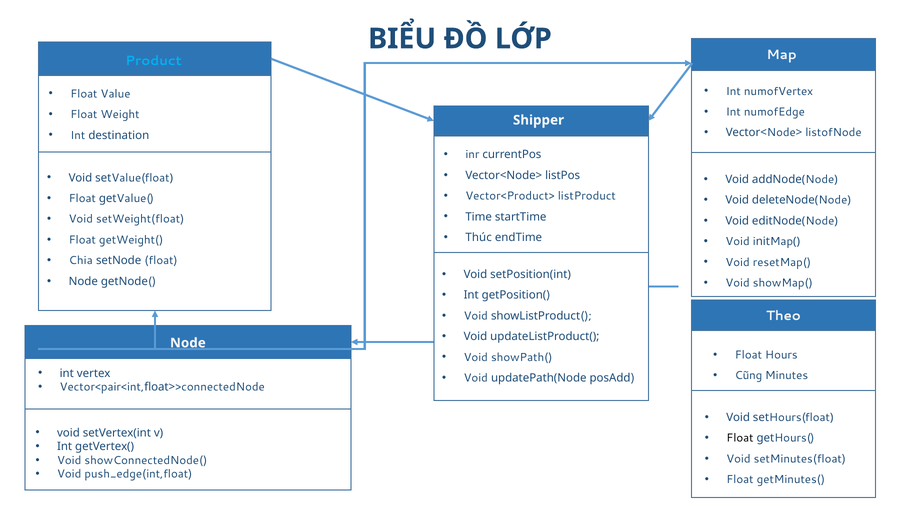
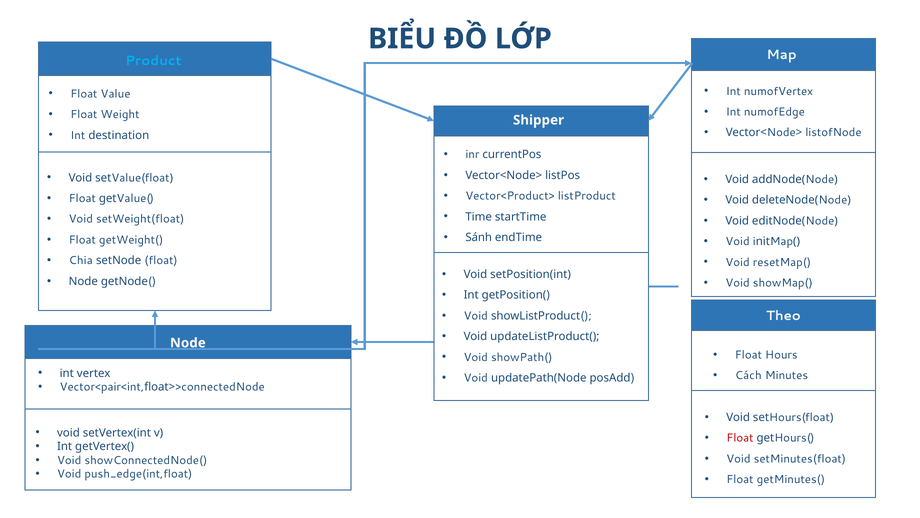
Thúc: Thúc -> Sánh
Cũng: Cũng -> Cách
Float at (740, 438) colour: black -> red
